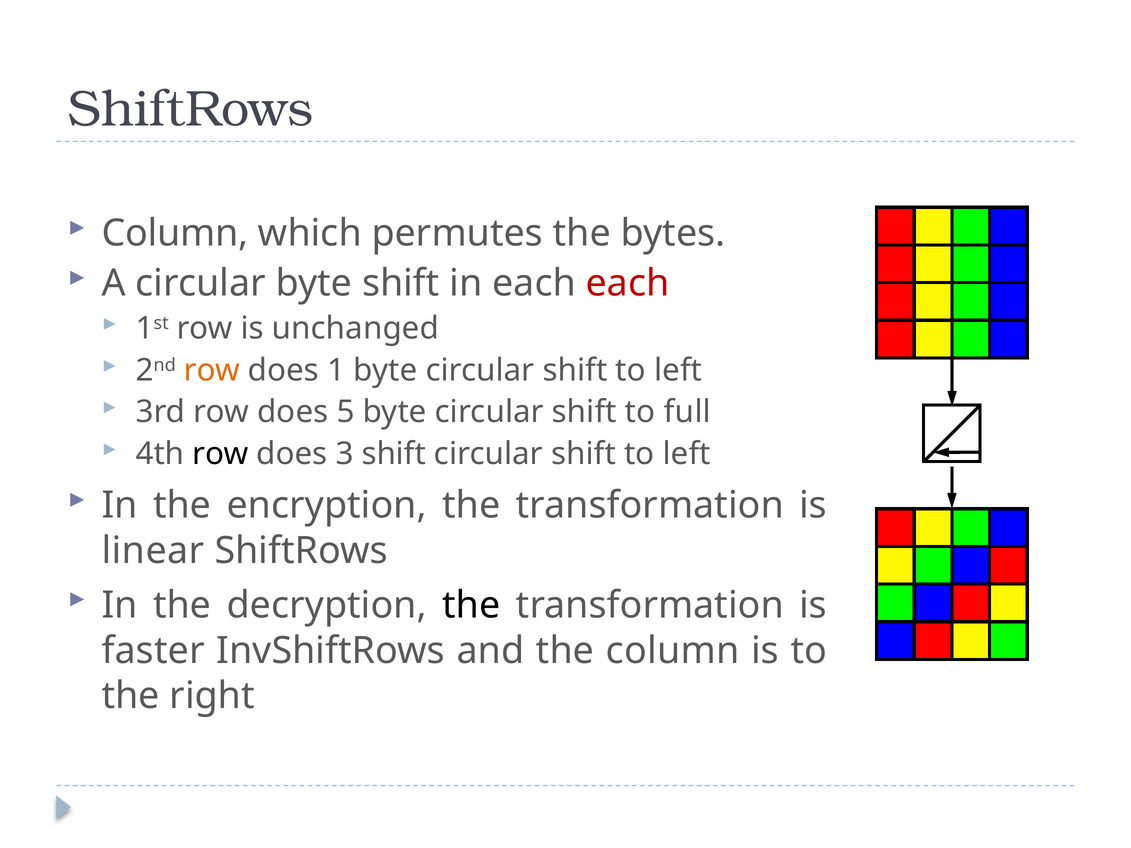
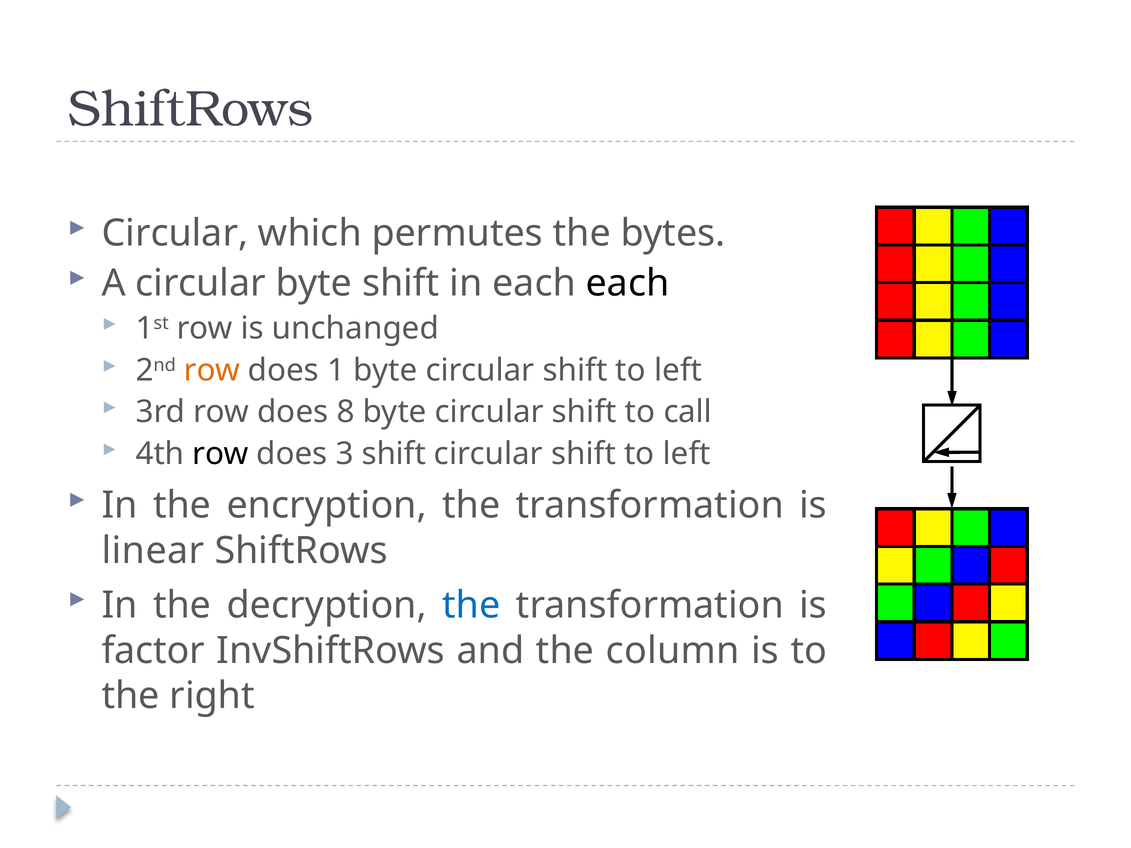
Column at (175, 233): Column -> Circular
each at (628, 283) colour: red -> black
5: 5 -> 8
full: full -> call
the at (471, 606) colour: black -> blue
faster: faster -> factor
